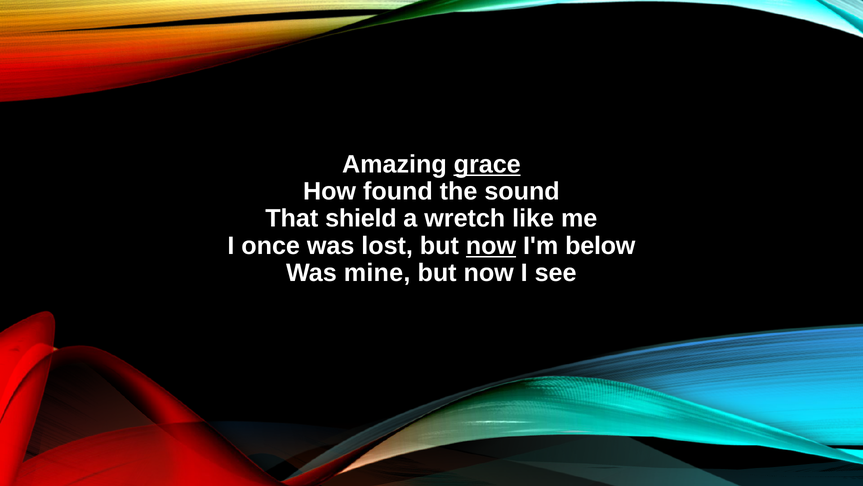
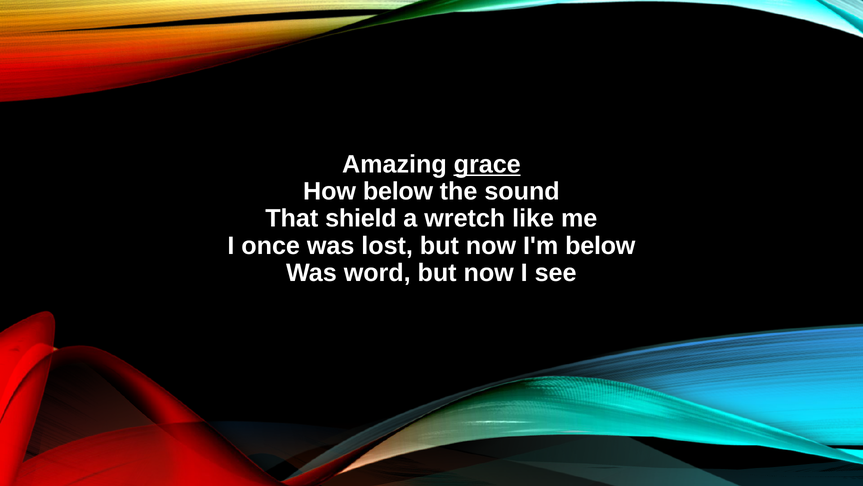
How found: found -> below
now at (491, 246) underline: present -> none
mine: mine -> word
